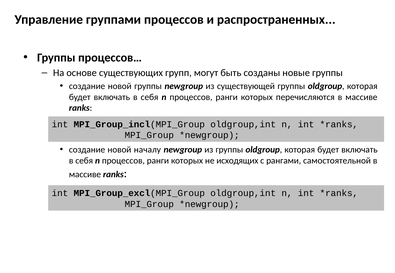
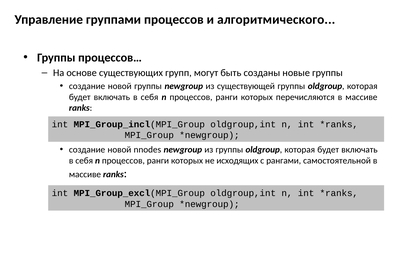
распространенных: распространенных -> алгоритмического
началу: началу -> nnodes
